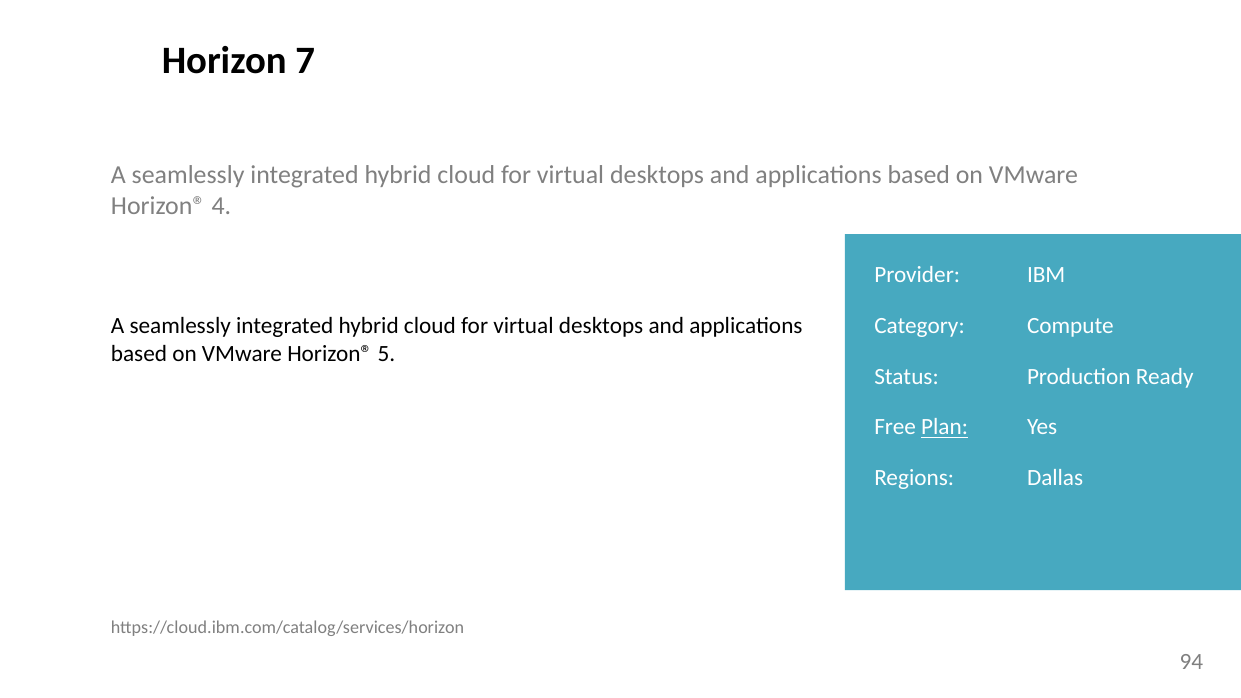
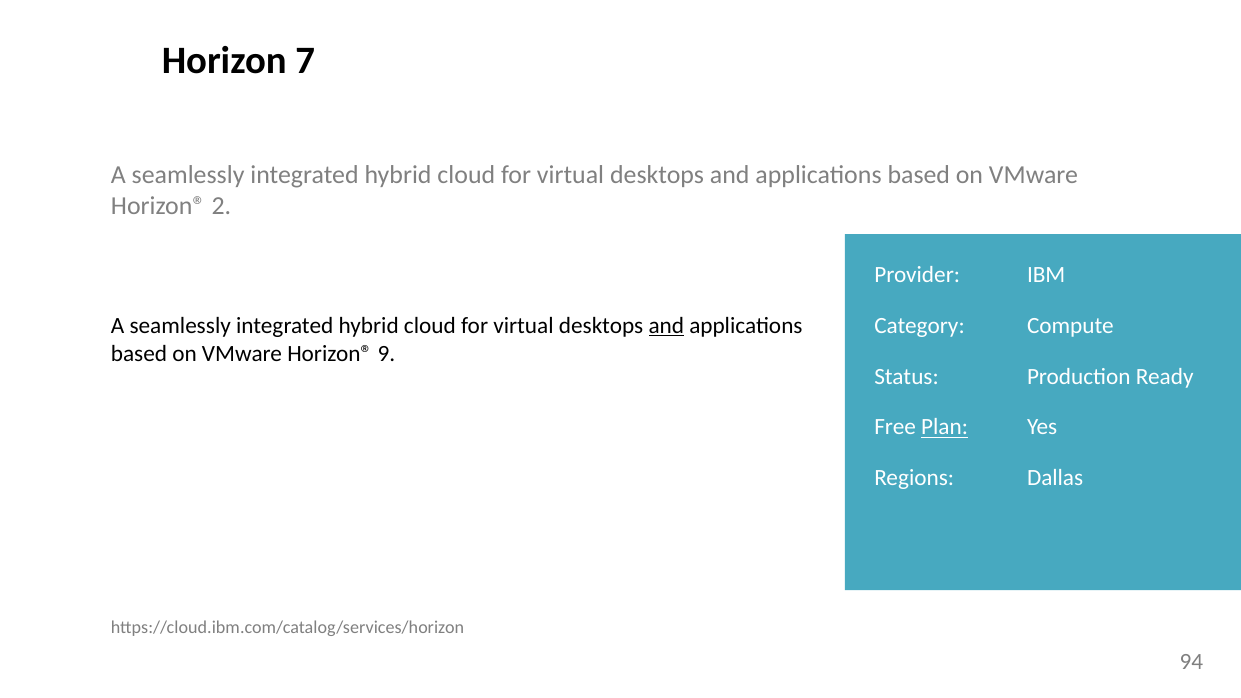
4: 4 -> 2
and at (666, 325) underline: none -> present
5: 5 -> 9
